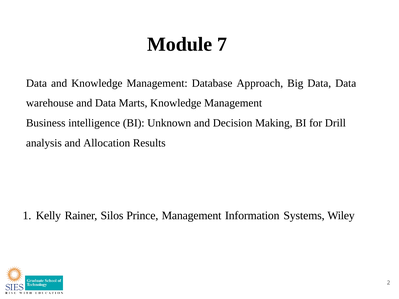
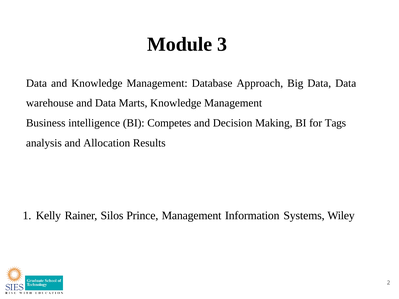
7: 7 -> 3
Unknown: Unknown -> Competes
Drill: Drill -> Tags
